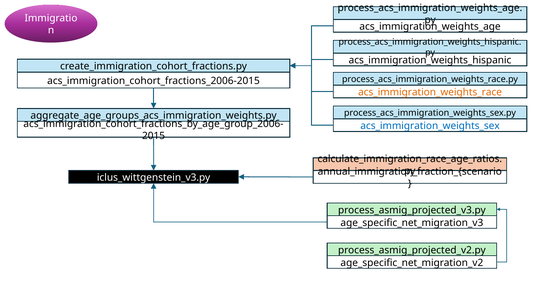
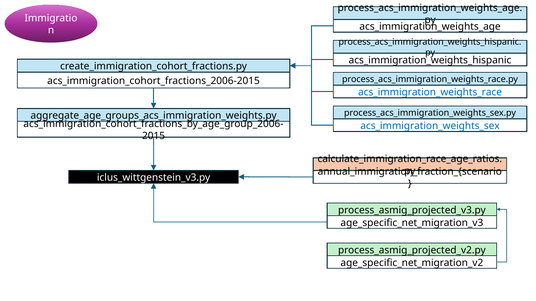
acs_immigration_weights_race colour: orange -> blue
